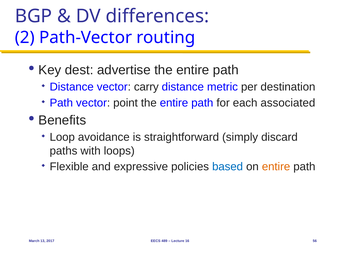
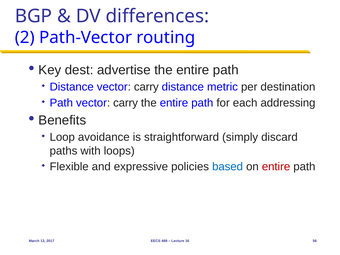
Path vector point: point -> carry
associated: associated -> addressing
entire at (276, 167) colour: orange -> red
